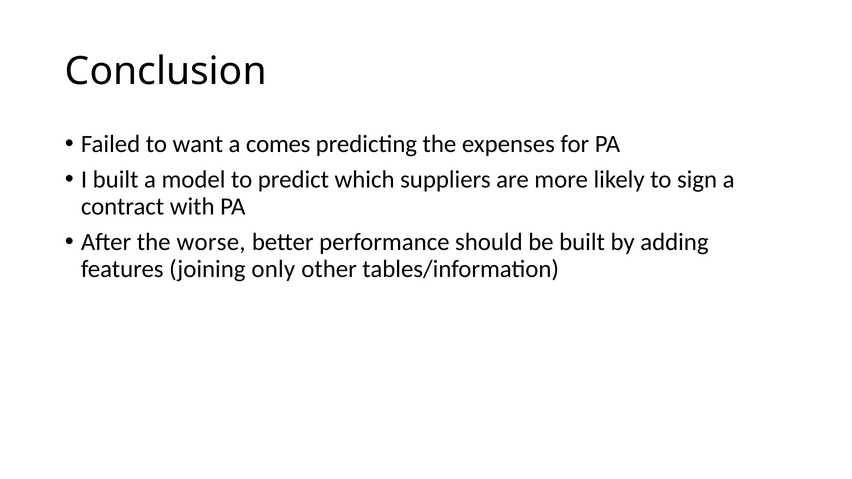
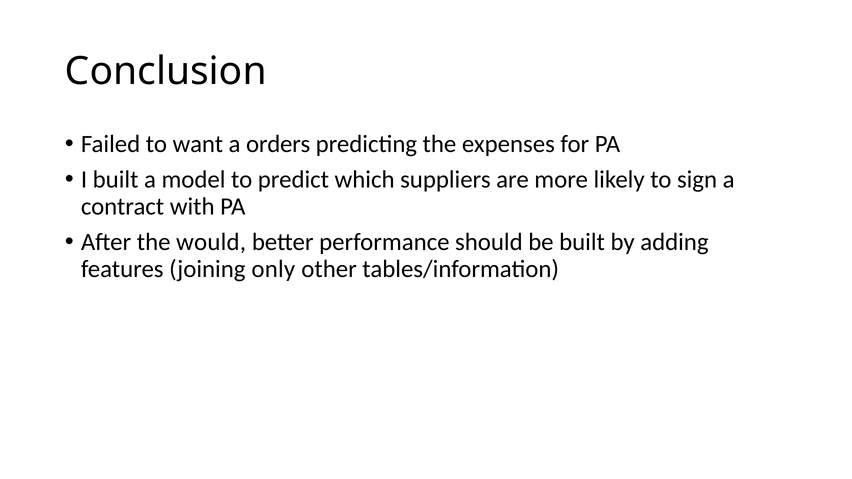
comes: comes -> orders
worse: worse -> would
